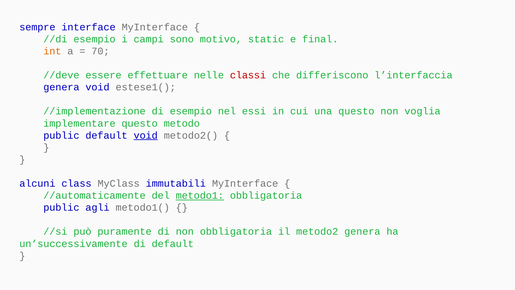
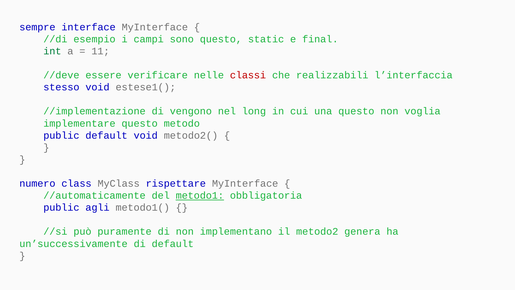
sono motivo: motivo -> questo
int colour: orange -> green
70: 70 -> 11
effettuare: effettuare -> verificare
differiscono: differiscono -> realizzabili
genera at (61, 87): genera -> stesso
di esempio: esempio -> vengono
essi: essi -> long
void at (146, 135) underline: present -> none
alcuni: alcuni -> numero
immutabili: immutabili -> rispettare
non obbligatoria: obbligatoria -> implementano
